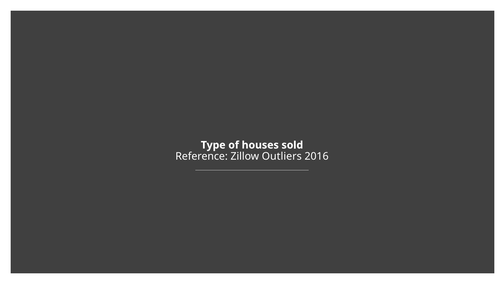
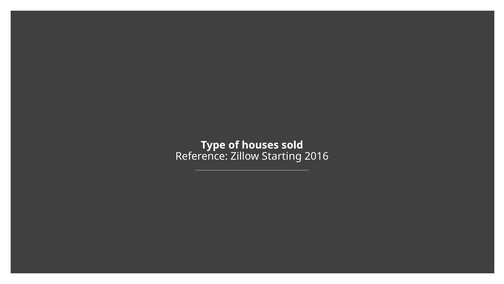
Outliers: Outliers -> Starting
